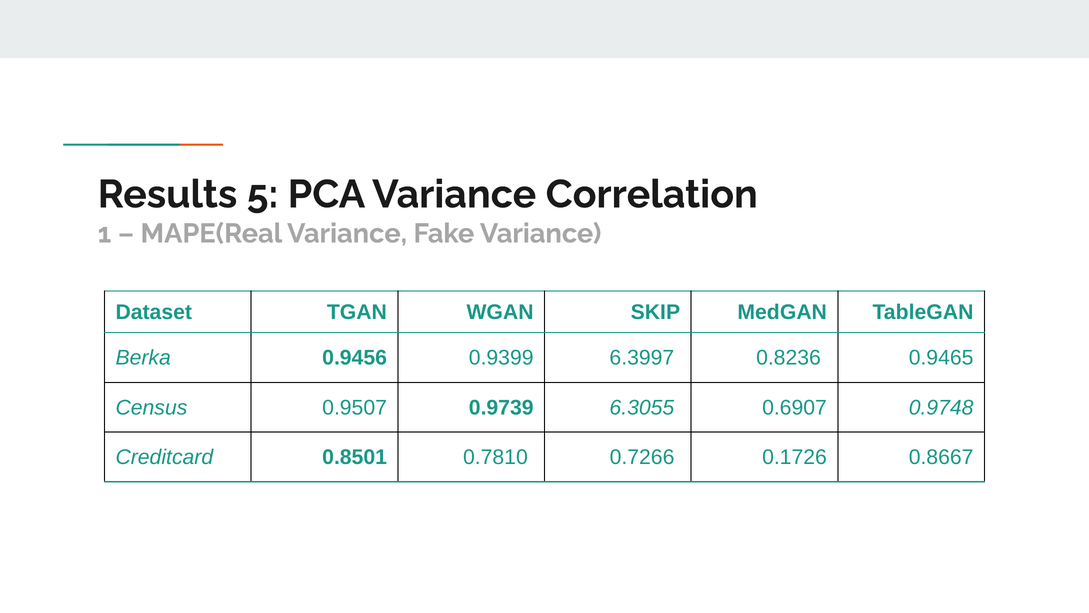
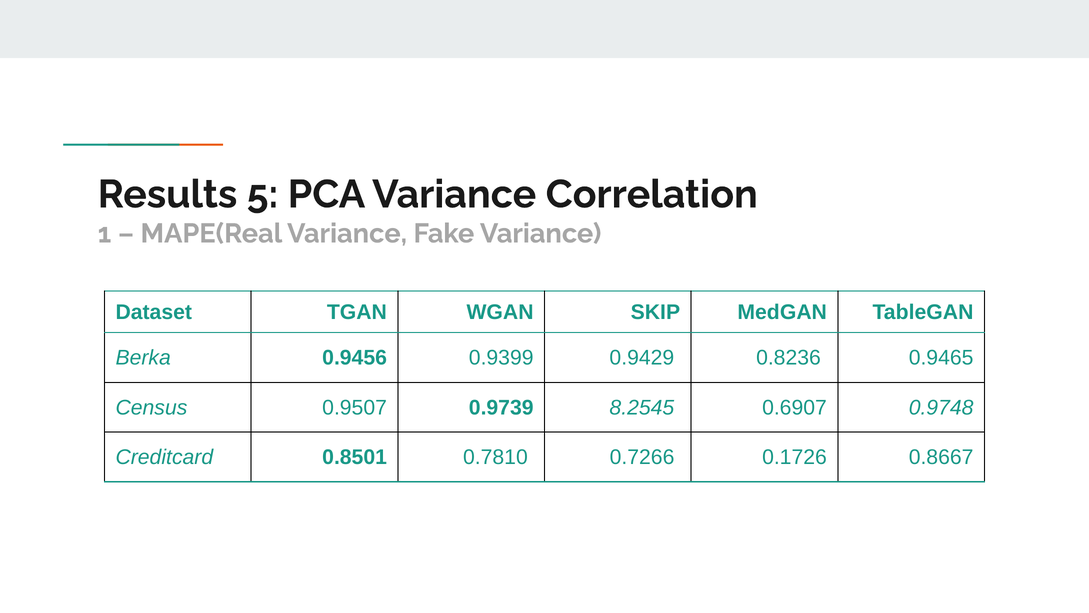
6.3997: 6.3997 -> 0.9429
6.3055: 6.3055 -> 8.2545
